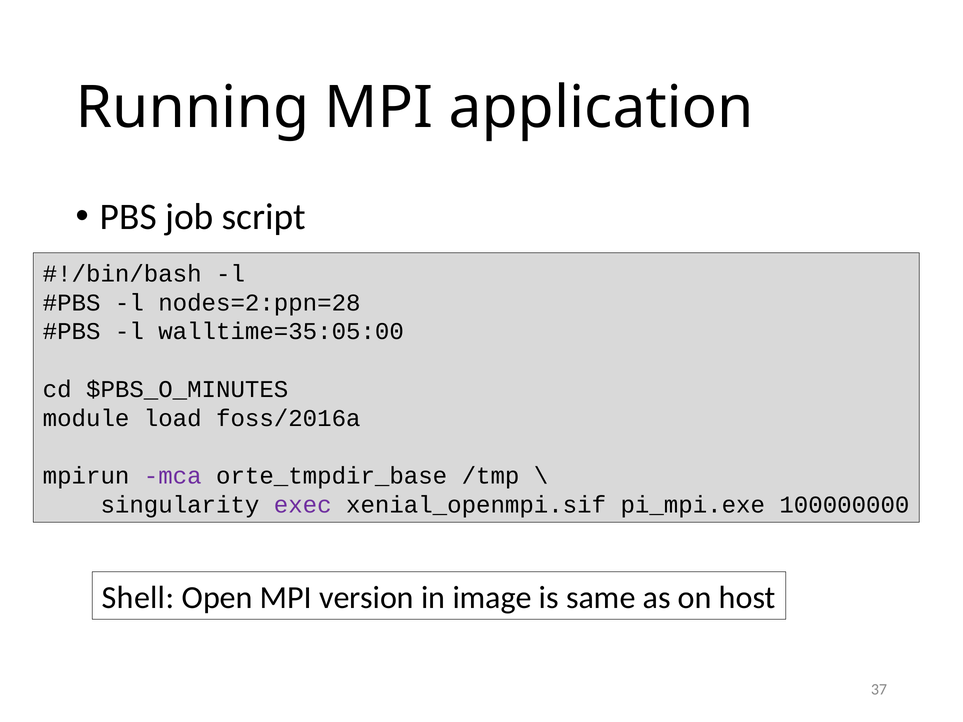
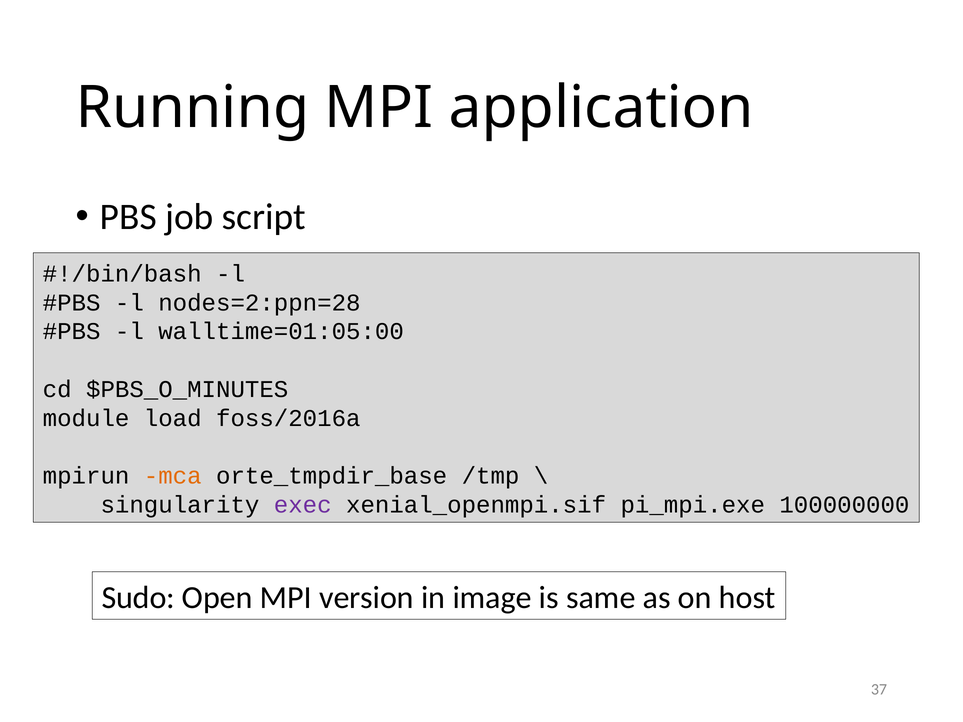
walltime=35:05:00: walltime=35:05:00 -> walltime=01:05:00
mca colour: purple -> orange
Shell: Shell -> Sudo
